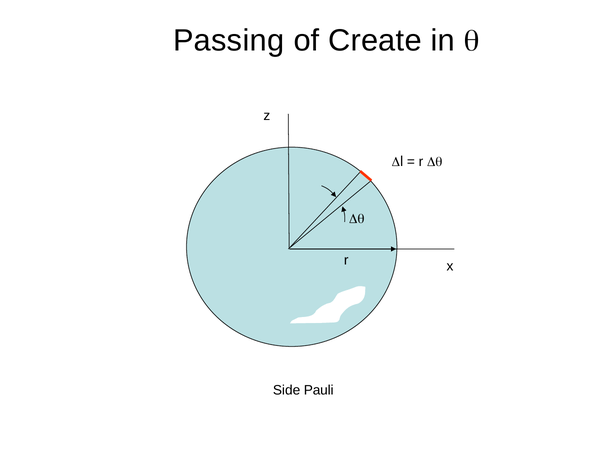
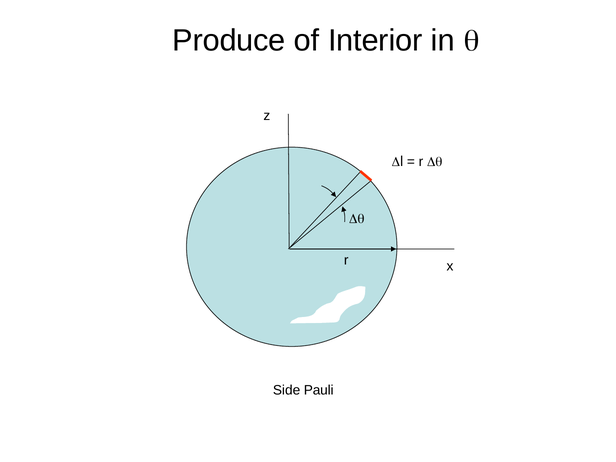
Passing: Passing -> Produce
Create: Create -> Interior
